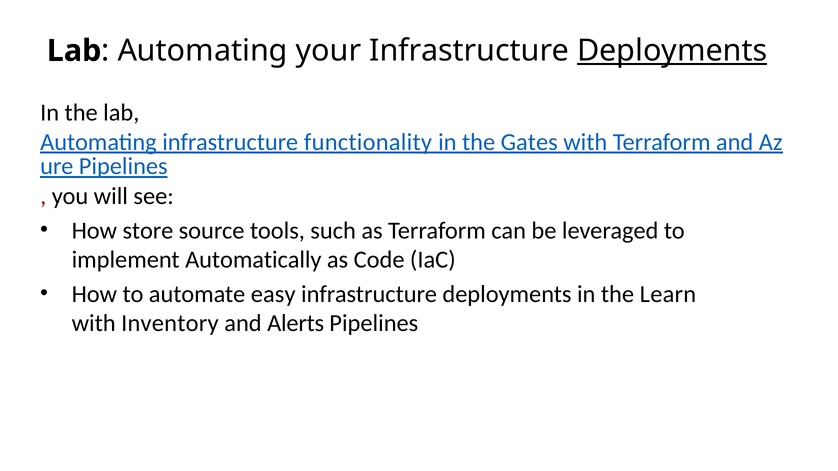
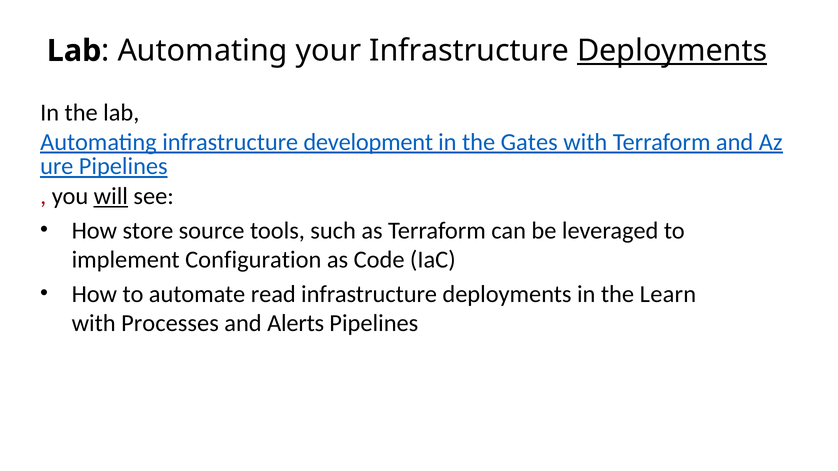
functionality: functionality -> development
will underline: none -> present
Automatically: Automatically -> Configuration
easy: easy -> read
Inventory: Inventory -> Processes
